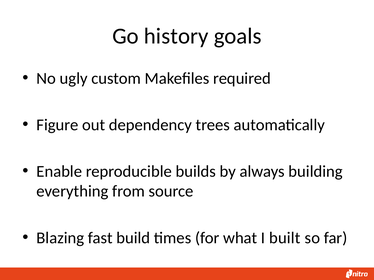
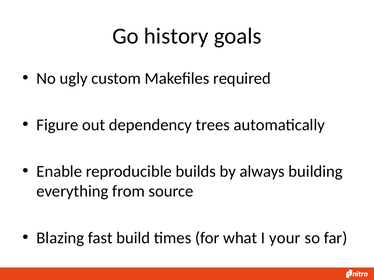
built: built -> your
